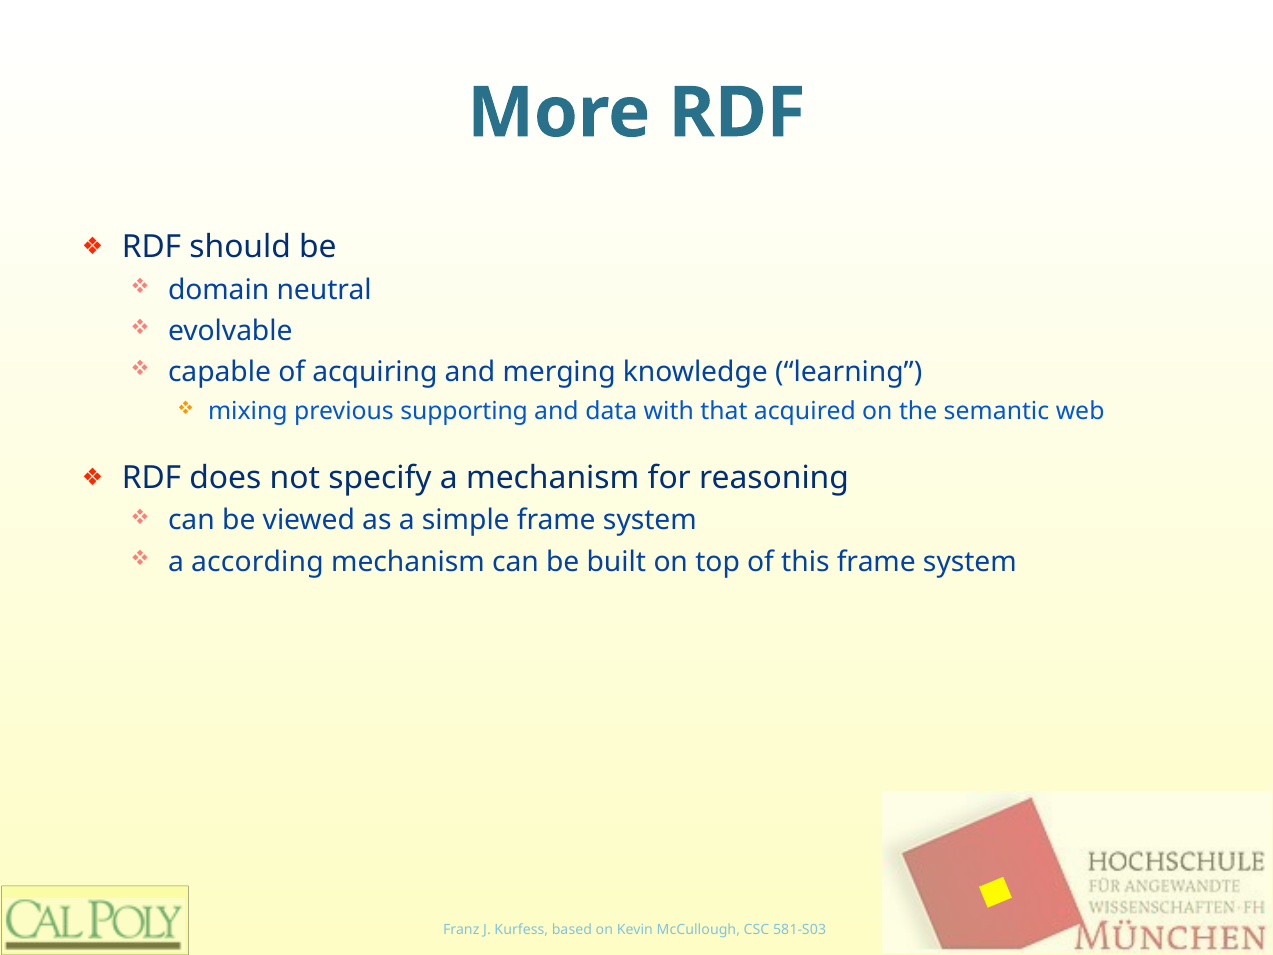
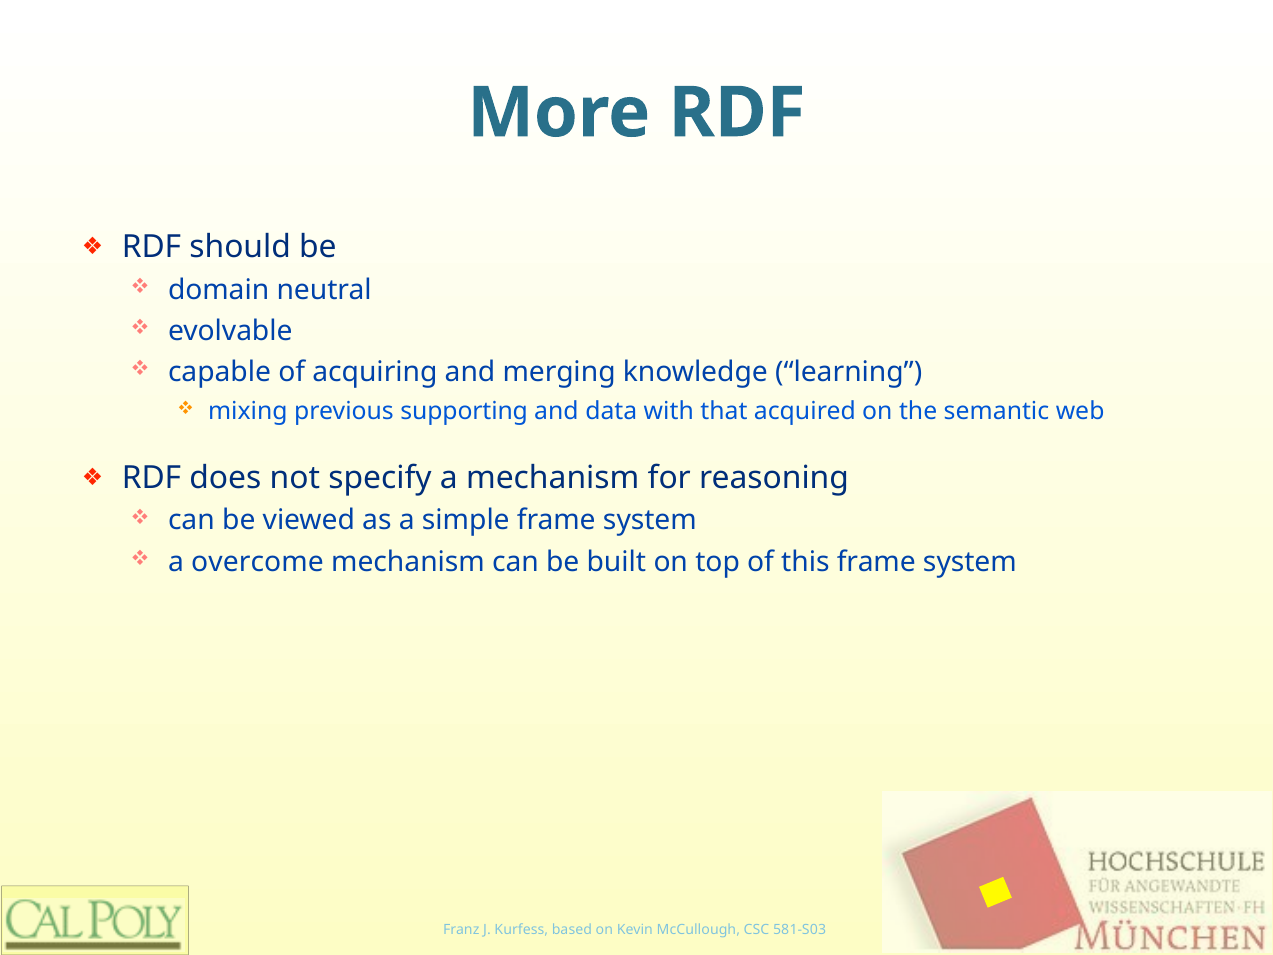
according: according -> overcome
